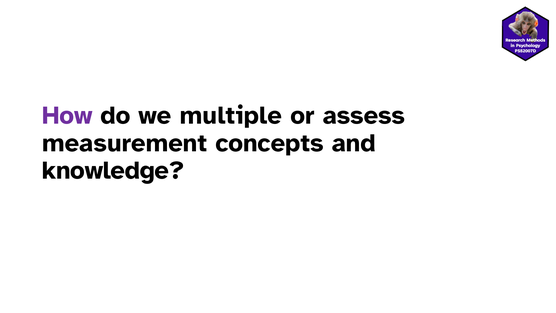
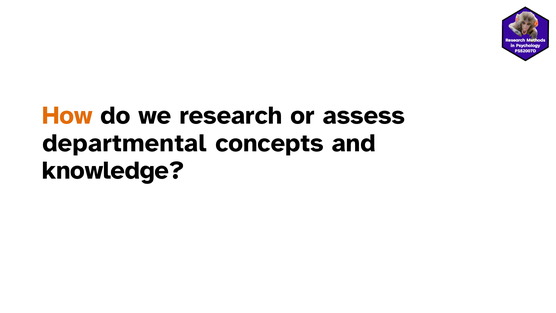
How colour: purple -> orange
multiple: multiple -> research
measurement: measurement -> departmental
